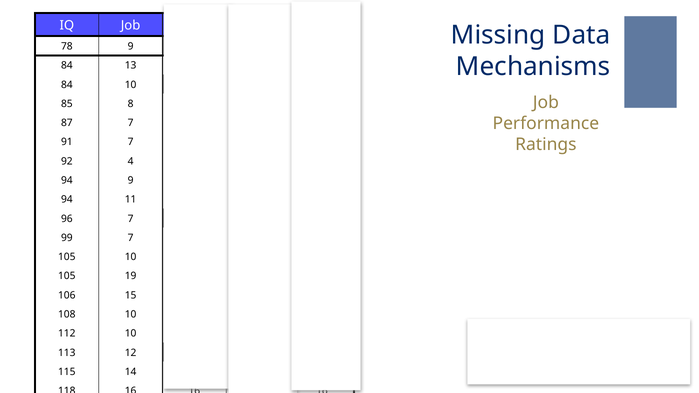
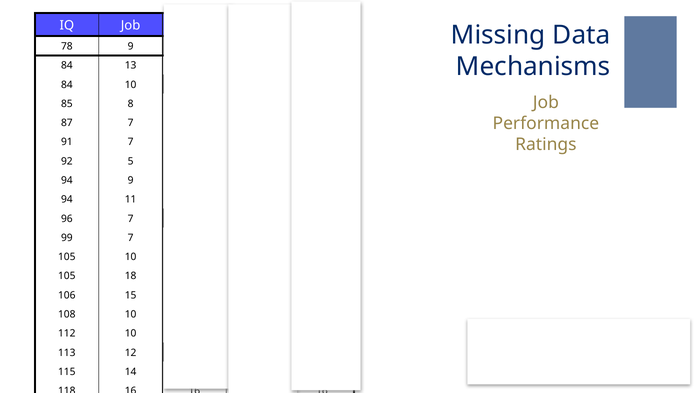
4: 4 -> 5
19: 19 -> 18
